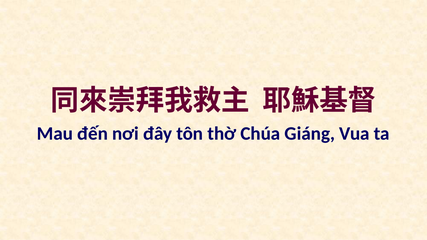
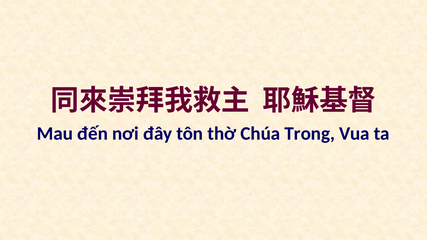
Giáng: Giáng -> Trong
